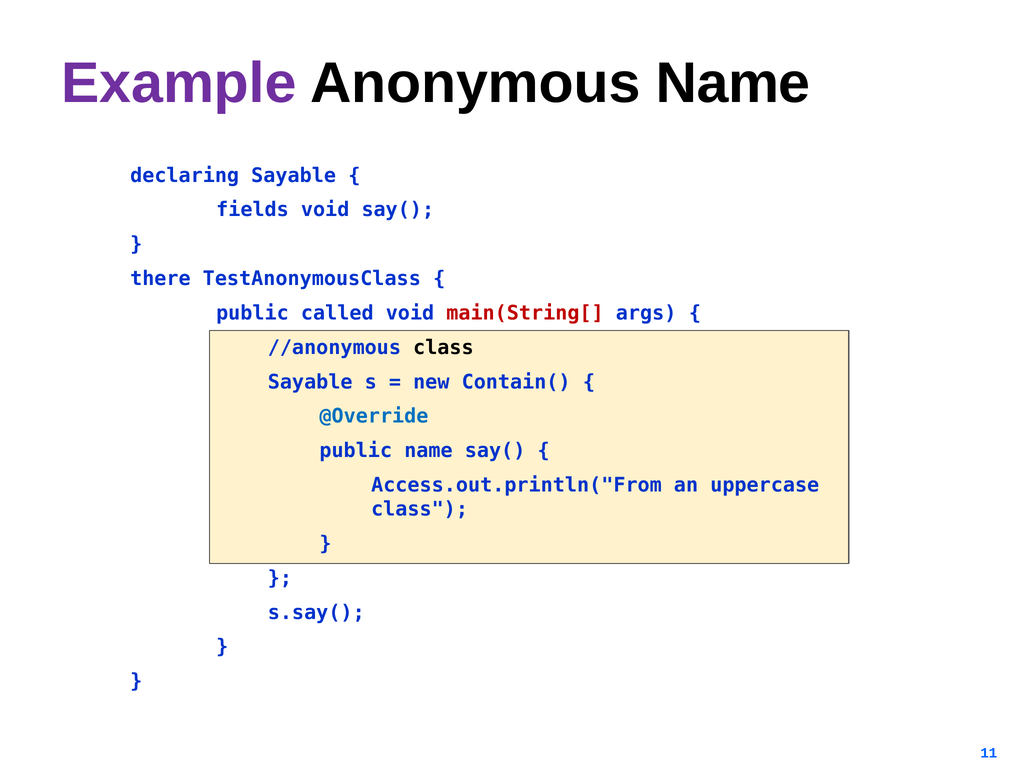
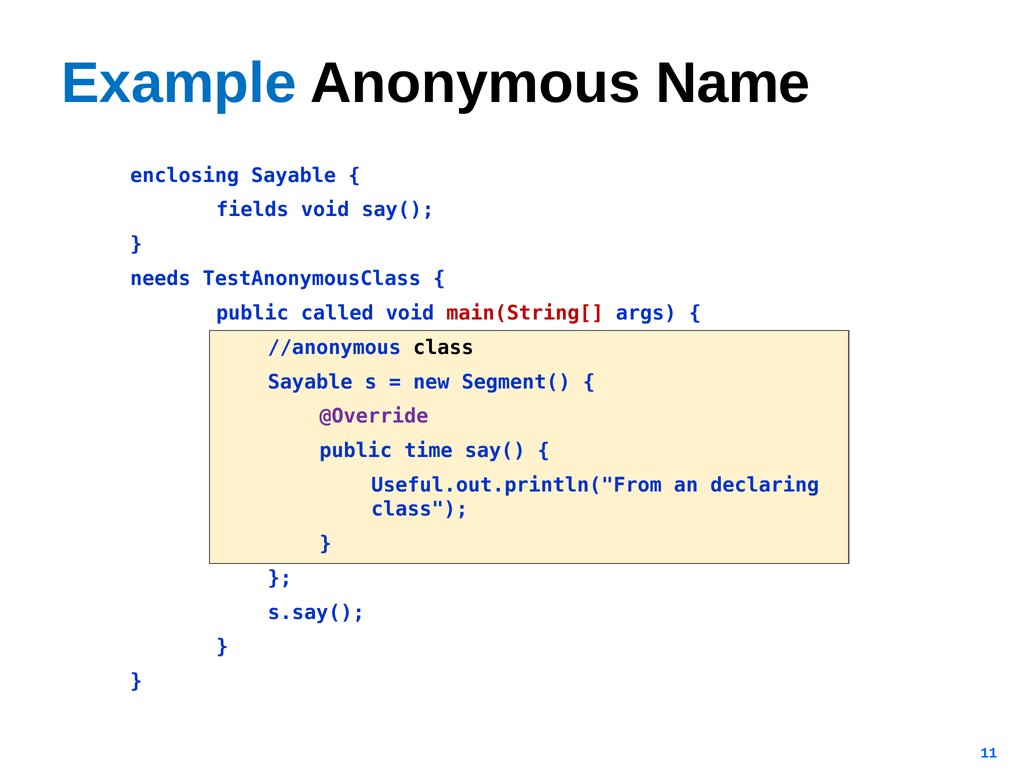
Example colour: purple -> blue
declaring: declaring -> enclosing
there: there -> needs
Contain(: Contain( -> Segment(
@Override colour: blue -> purple
public name: name -> time
Access.out.println("From: Access.out.println("From -> Useful.out.println("From
uppercase: uppercase -> declaring
